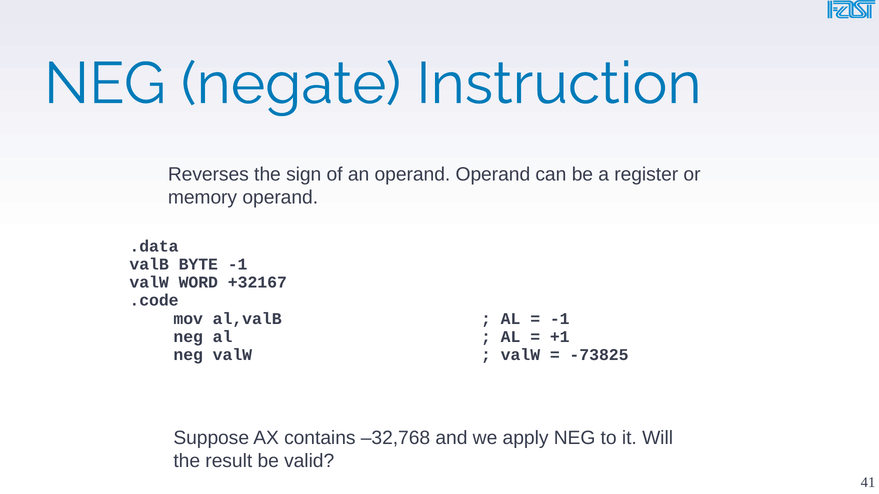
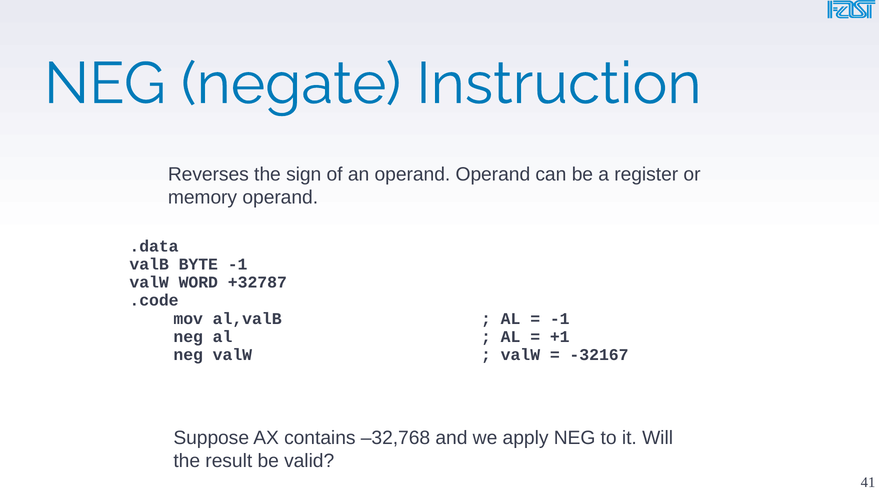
+32167: +32167 -> +32787
-73825: -73825 -> -32167
